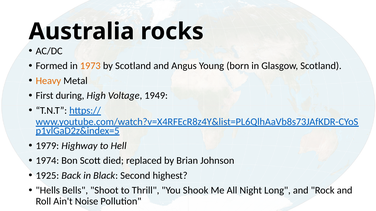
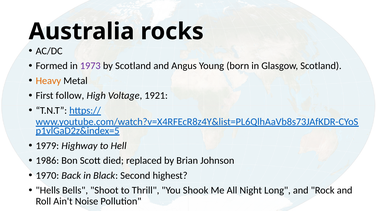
1973 colour: orange -> purple
during: during -> follow
1949: 1949 -> 1921
1974: 1974 -> 1986
1925: 1925 -> 1970
